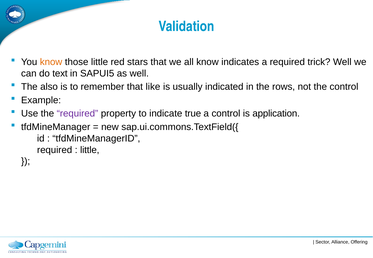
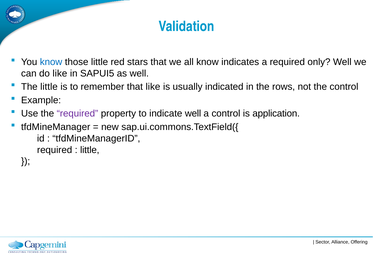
know at (51, 62) colour: orange -> blue
trick: trick -> only
do text: text -> like
The also: also -> little
indicate true: true -> well
